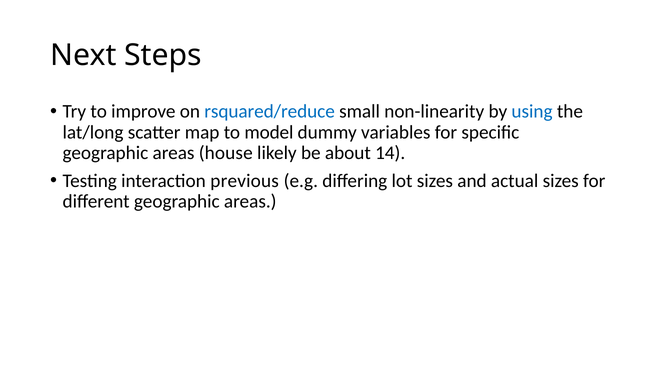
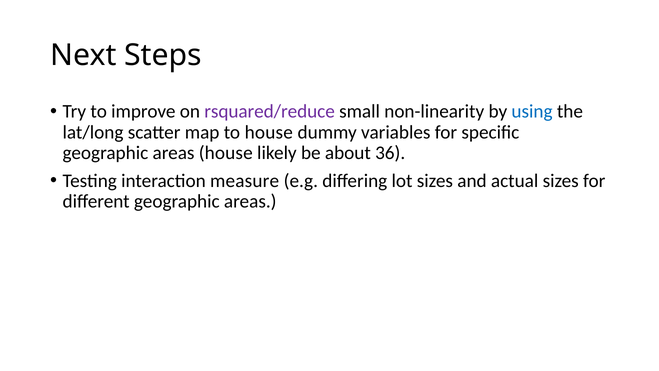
rsquared/reduce colour: blue -> purple
to model: model -> house
14: 14 -> 36
previous: previous -> measure
